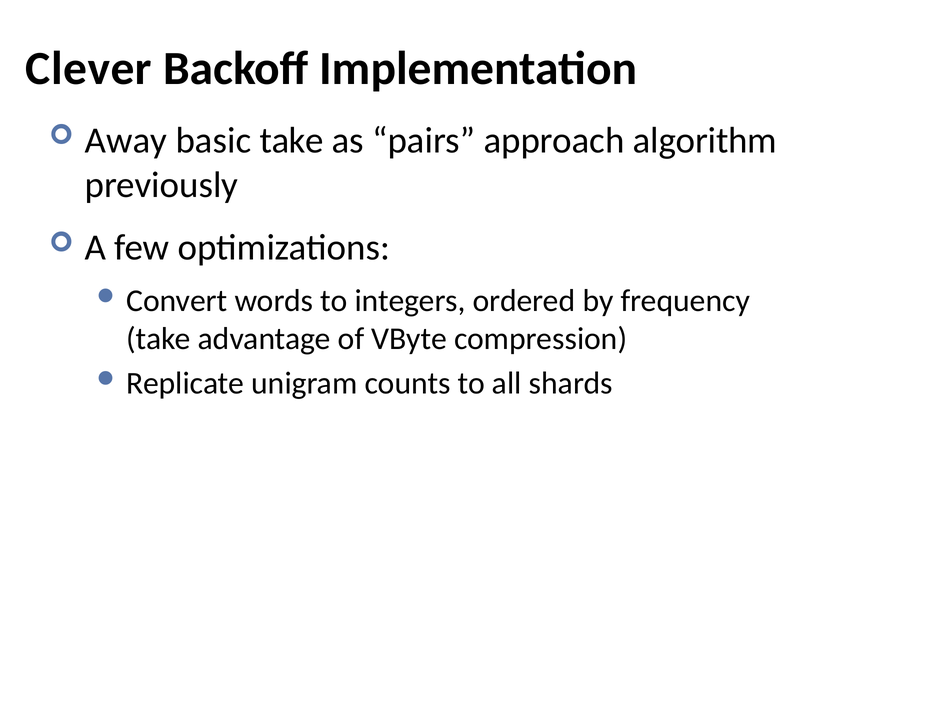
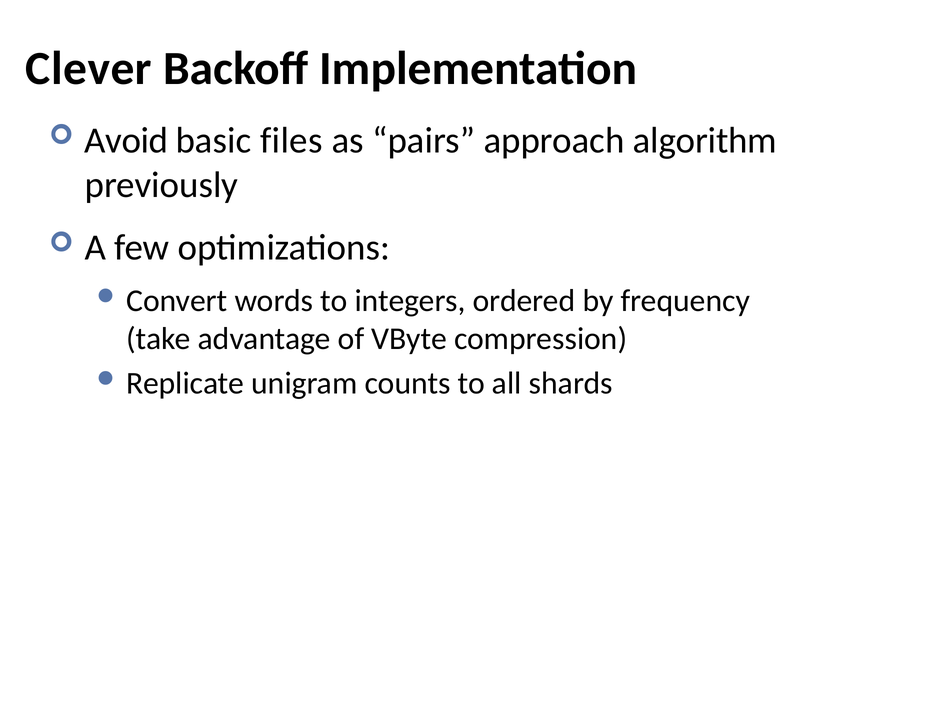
Away: Away -> Avoid
basic take: take -> files
